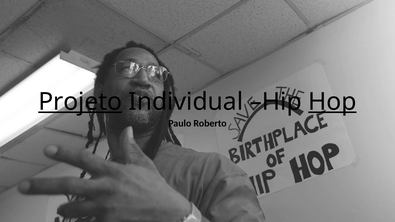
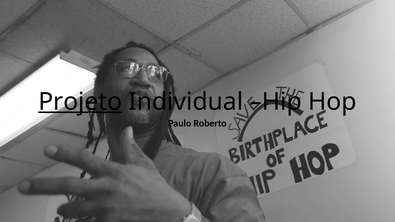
Hop underline: present -> none
